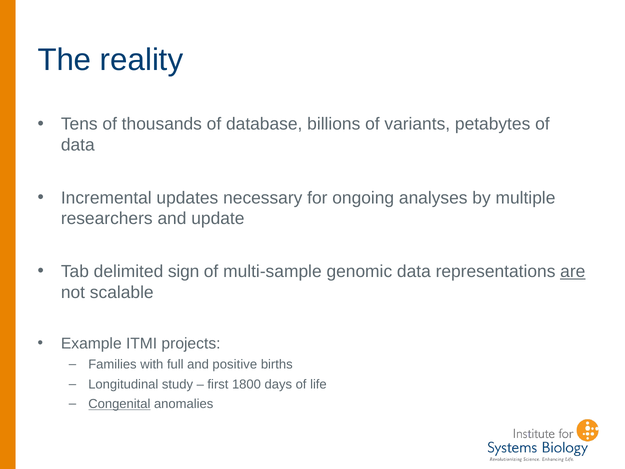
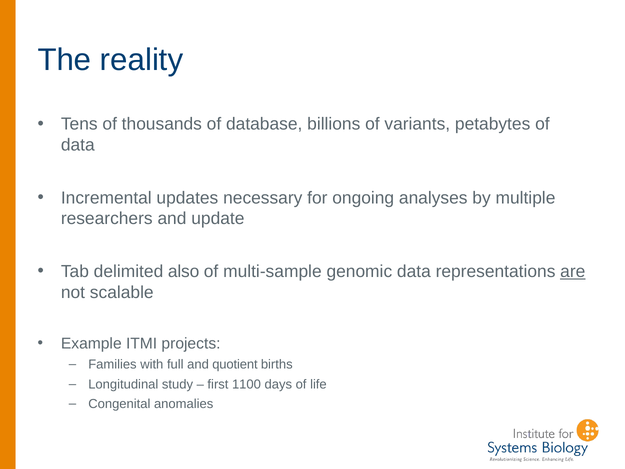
sign: sign -> also
positive: positive -> quotient
1800: 1800 -> 1100
Congenital underline: present -> none
